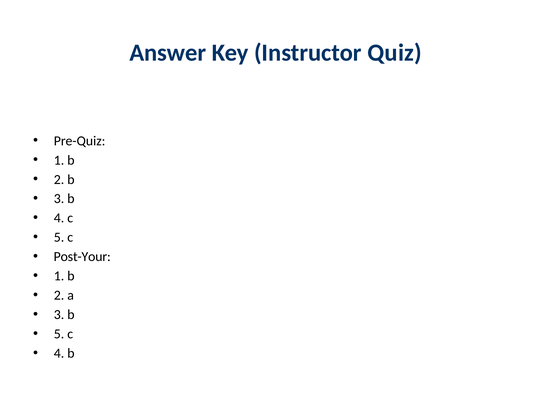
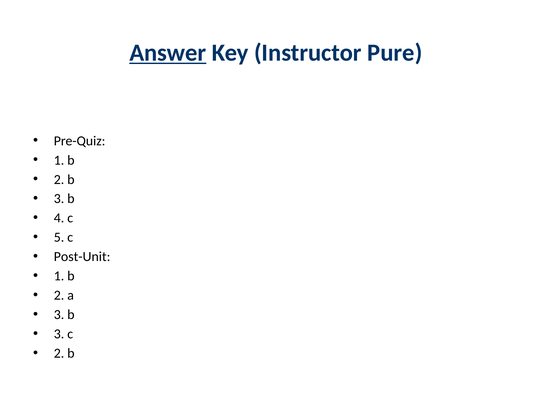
Answer underline: none -> present
Quiz: Quiz -> Pure
Post-Your: Post-Your -> Post-Unit
5 at (59, 334): 5 -> 3
4 at (59, 353): 4 -> 2
